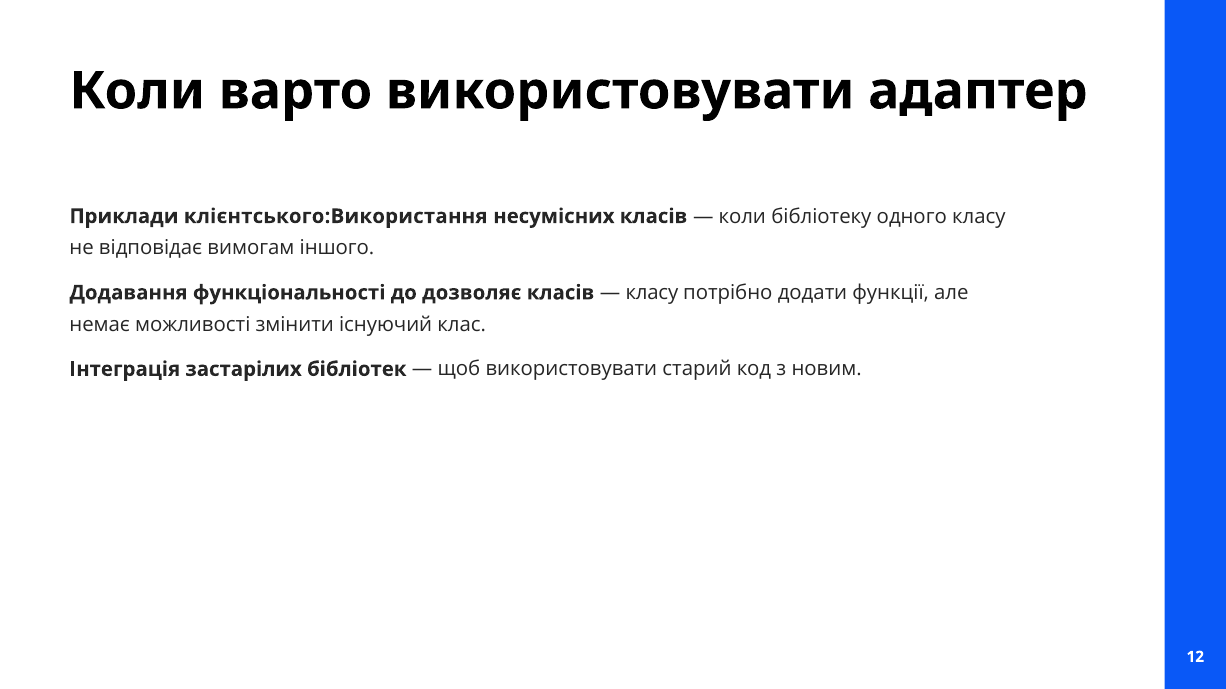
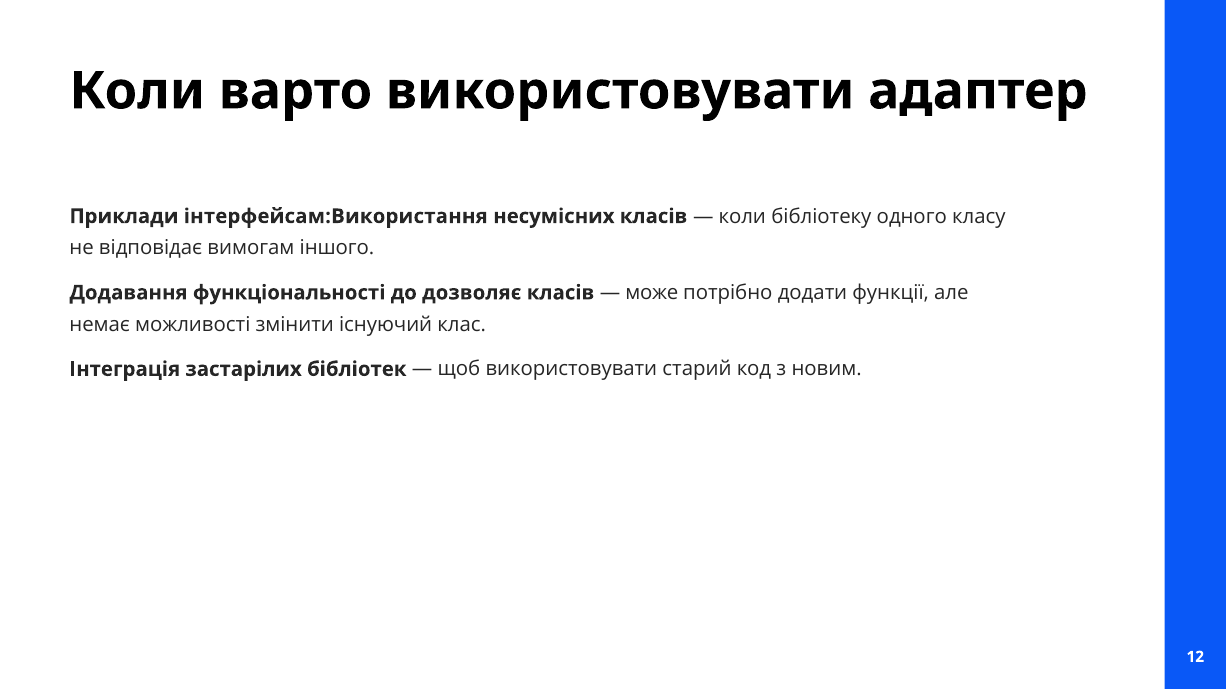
клієнтського:Використання: клієнтського:Використання -> інтерфейсам:Використання
класу at (652, 293): класу -> може
